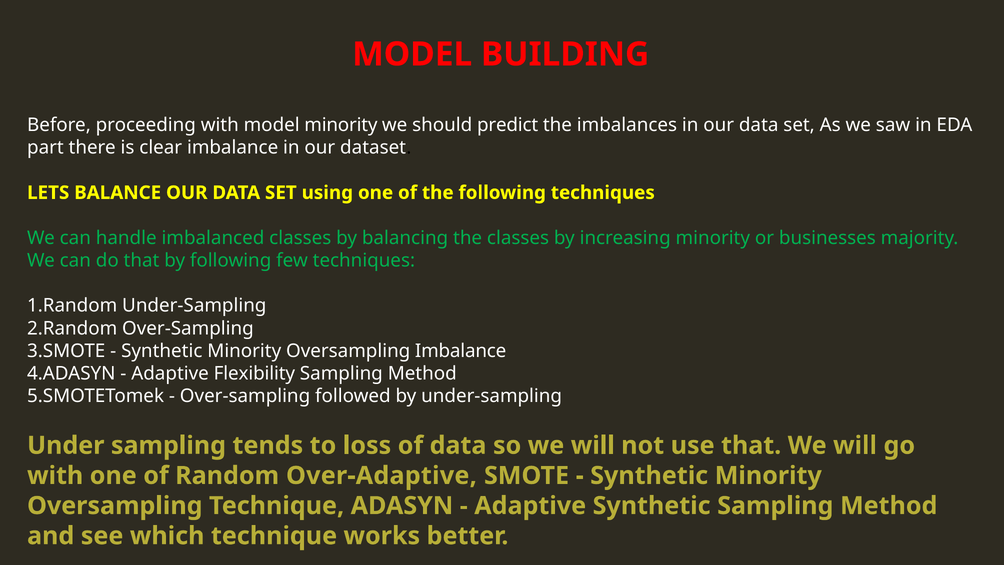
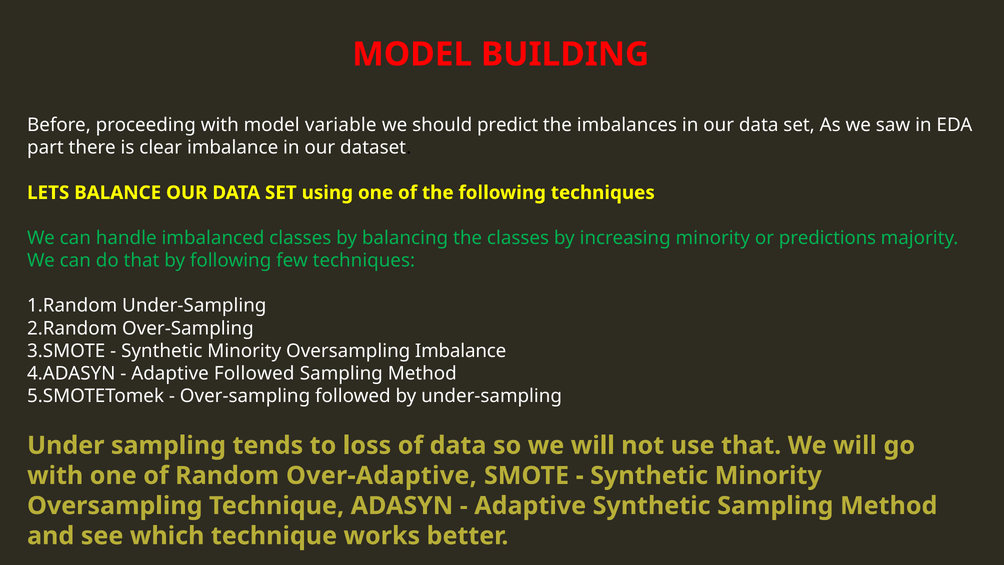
model minority: minority -> variable
businesses: businesses -> predictions
Adaptive Flexibility: Flexibility -> Followed
